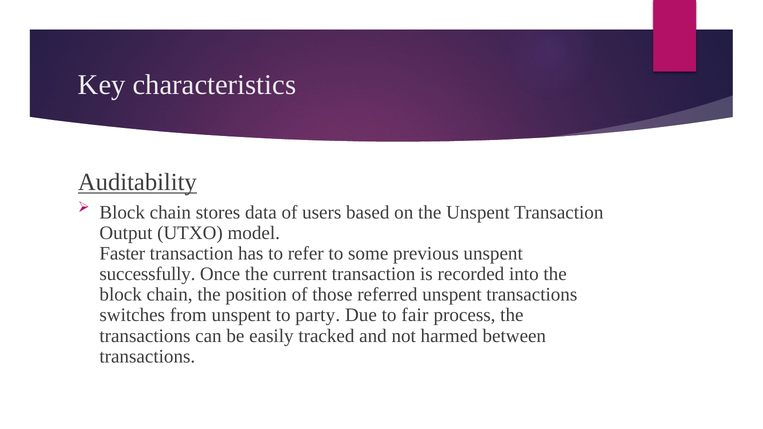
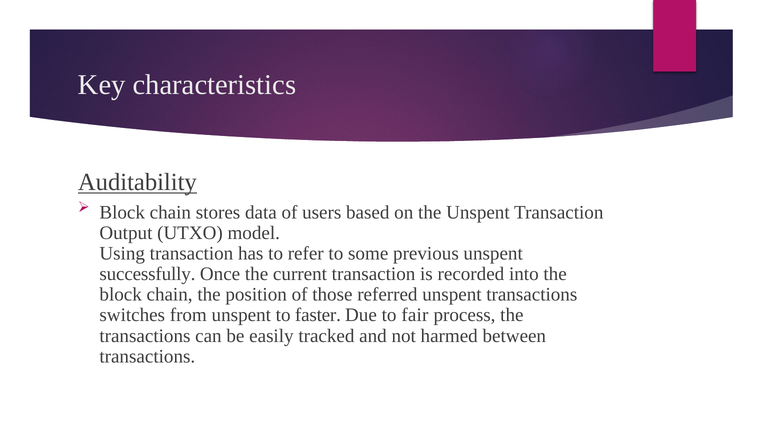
Faster: Faster -> Using
party: party -> faster
